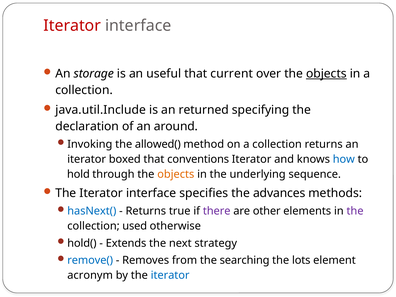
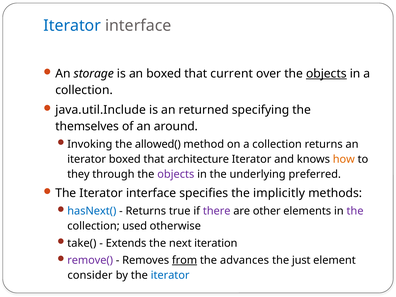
Iterator at (72, 26) colour: red -> blue
an useful: useful -> boxed
declaration: declaration -> themselves
conventions: conventions -> architecture
how colour: blue -> orange
hold: hold -> they
objects at (176, 174) colour: orange -> purple
sequence: sequence -> preferred
advances: advances -> implicitly
hold(: hold( -> take(
strategy: strategy -> iteration
remove( colour: blue -> purple
from underline: none -> present
searching: searching -> advances
lots: lots -> just
acronym: acronym -> consider
